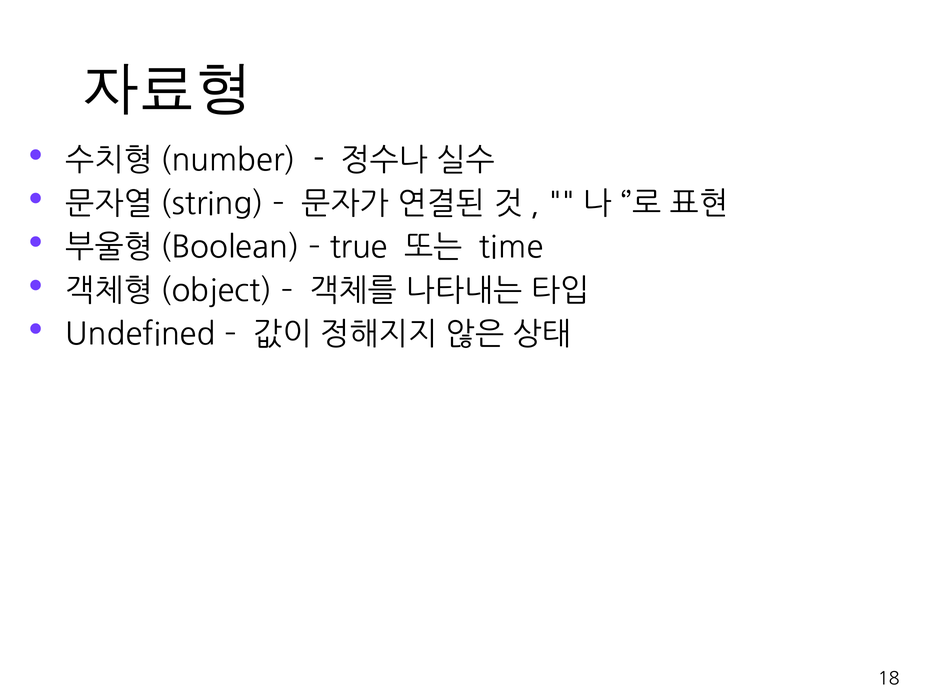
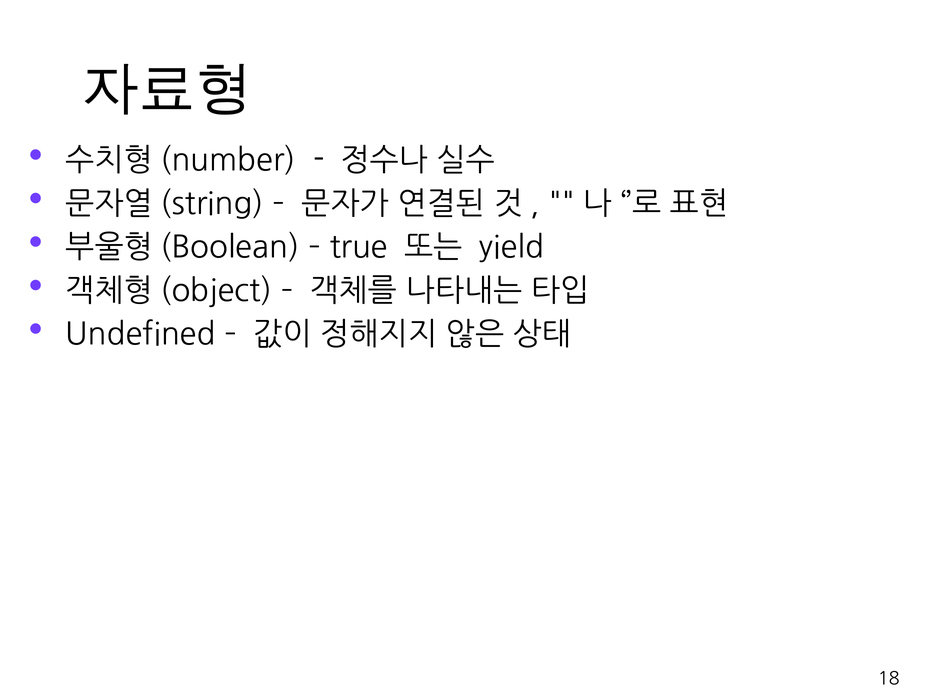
time: time -> yield
